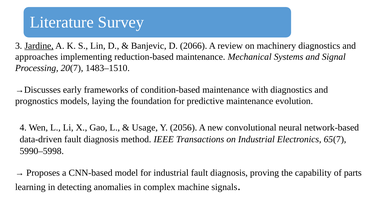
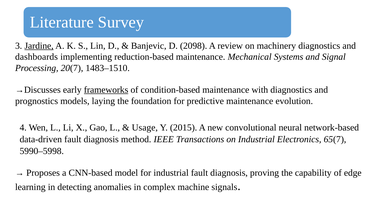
2066: 2066 -> 2098
approaches: approaches -> dashboards
frameworks underline: none -> present
2056: 2056 -> 2015
parts: parts -> edge
